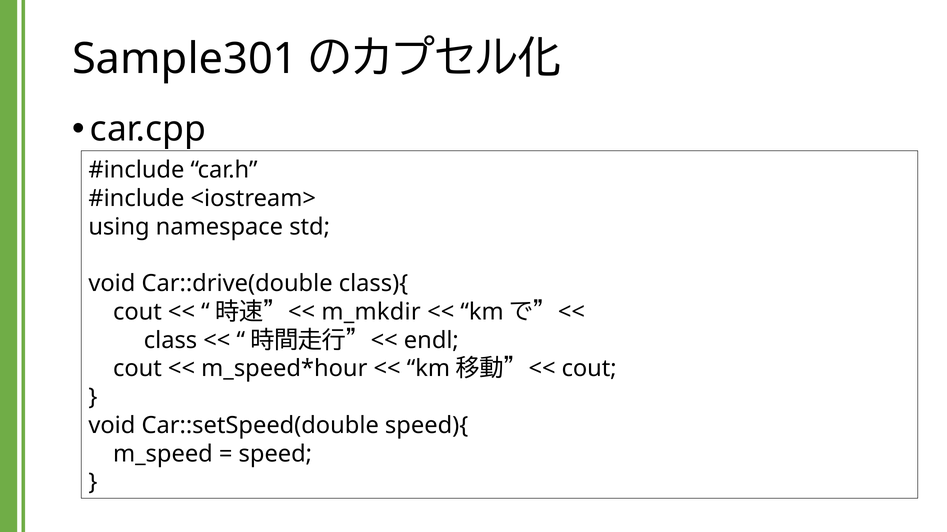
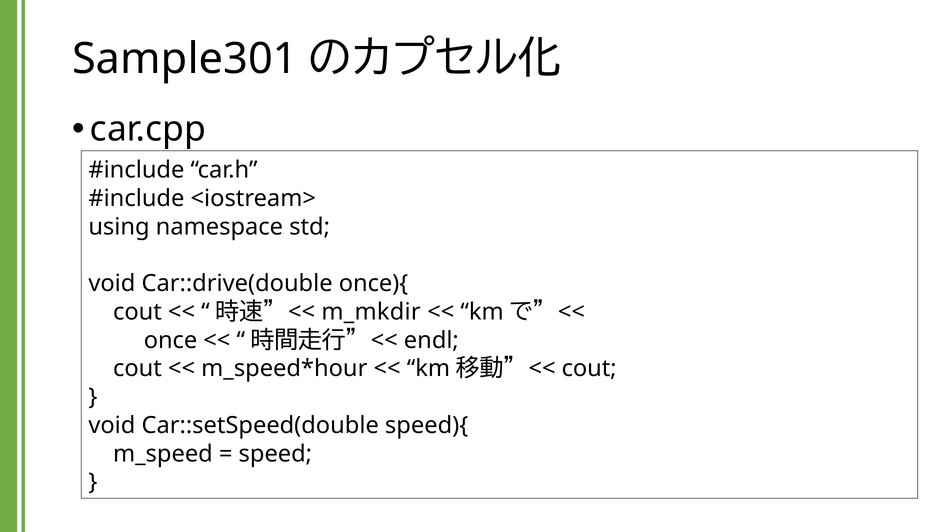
class){: class){ -> once){
class: class -> once
